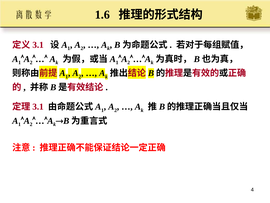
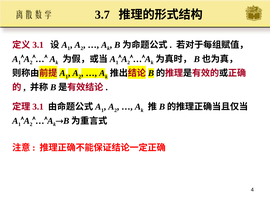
1.6: 1.6 -> 3.7
